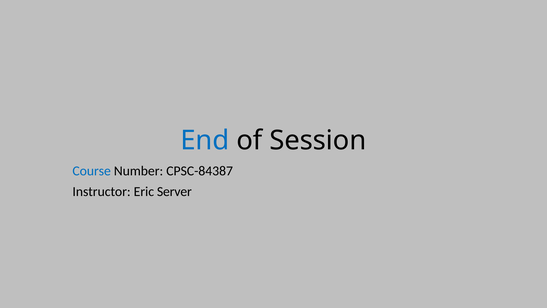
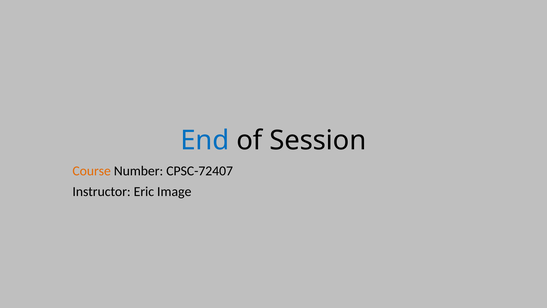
Course colour: blue -> orange
CPSC-84387: CPSC-84387 -> CPSC-72407
Server: Server -> Image
